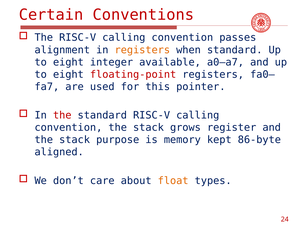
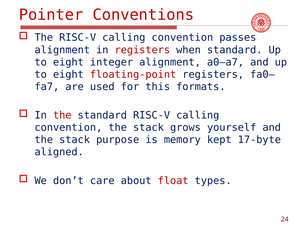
Certain: Certain -> Pointer
registers at (142, 50) colour: orange -> red
integer available: available -> alignment
pointer: pointer -> formats
register: register -> yourself
86-byte: 86-byte -> 17-byte
float colour: orange -> red
